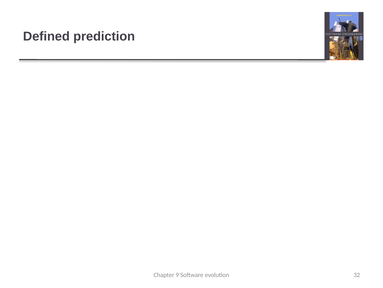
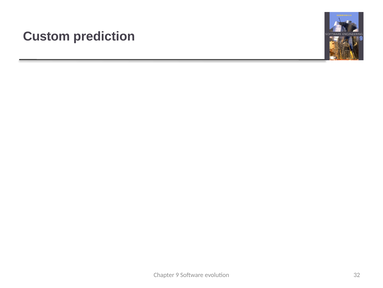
Defined: Defined -> Custom
